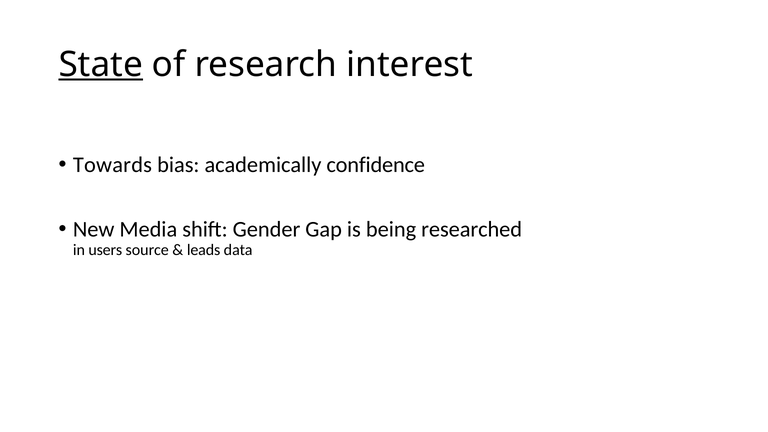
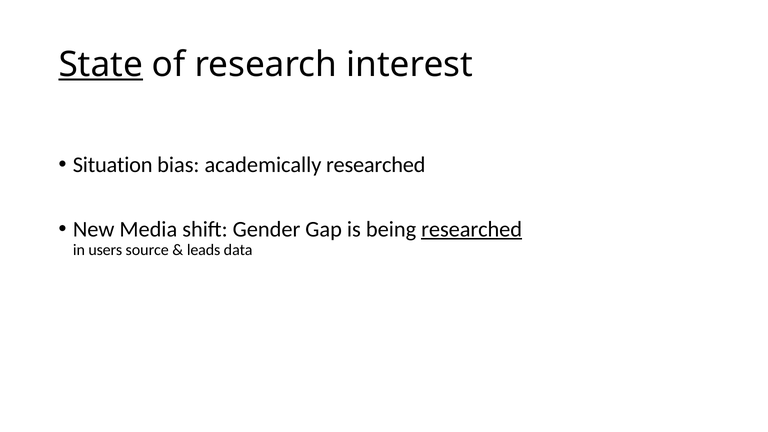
Towards: Towards -> Situation
academically confidence: confidence -> researched
researched at (472, 229) underline: none -> present
